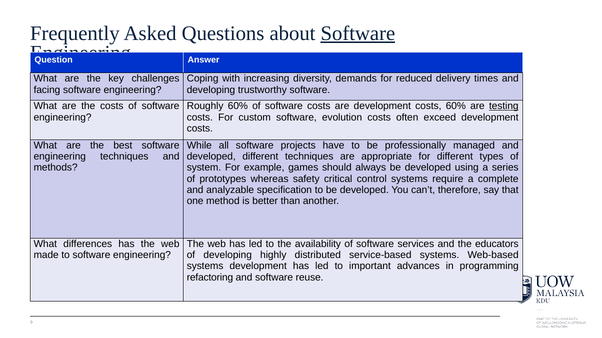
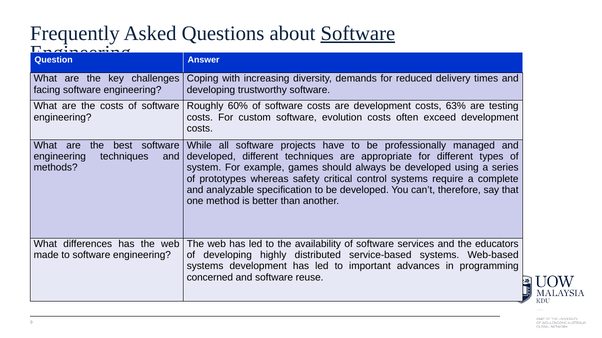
costs 60%: 60% -> 63%
testing underline: present -> none
refactoring: refactoring -> concerned
